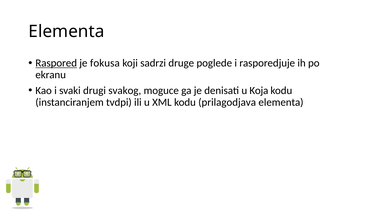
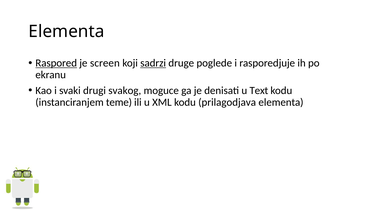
fokusa: fokusa -> screen
sadrzi underline: none -> present
Koja: Koja -> Text
tvdpi: tvdpi -> teme
